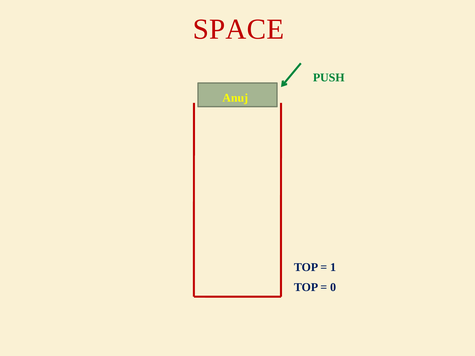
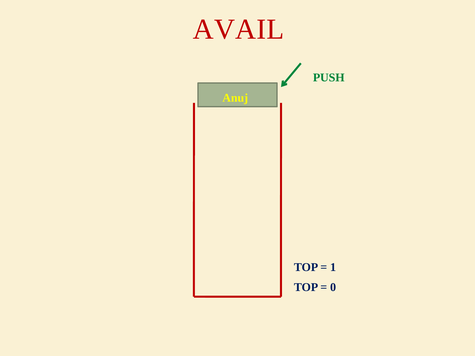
SPACE: SPACE -> AVAIL
